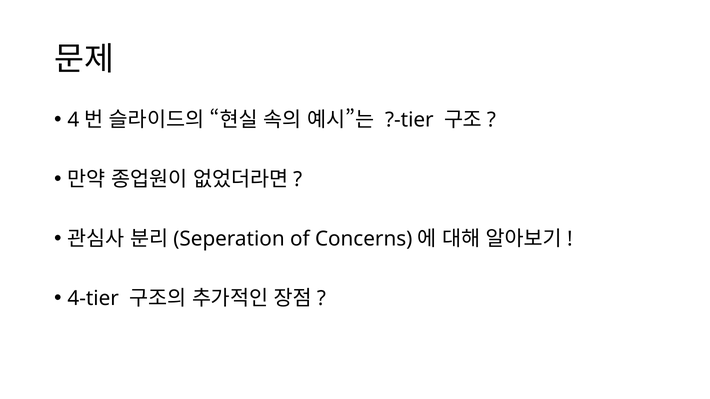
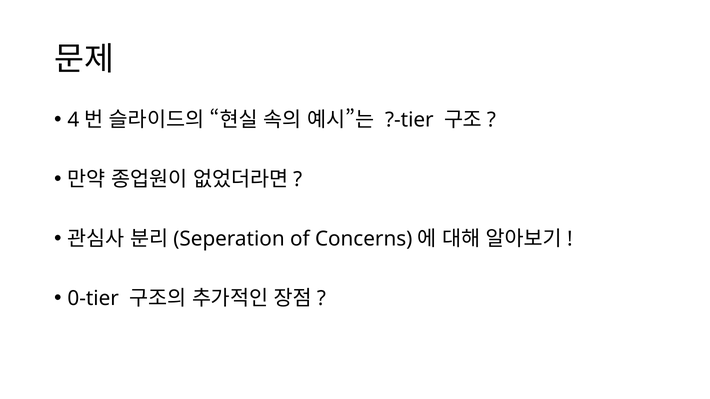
4-tier: 4-tier -> 0-tier
